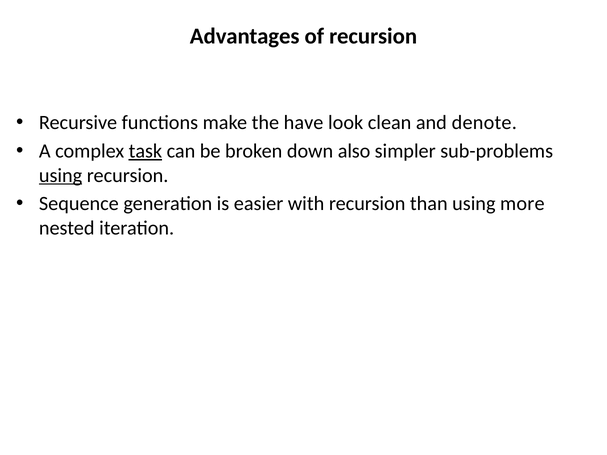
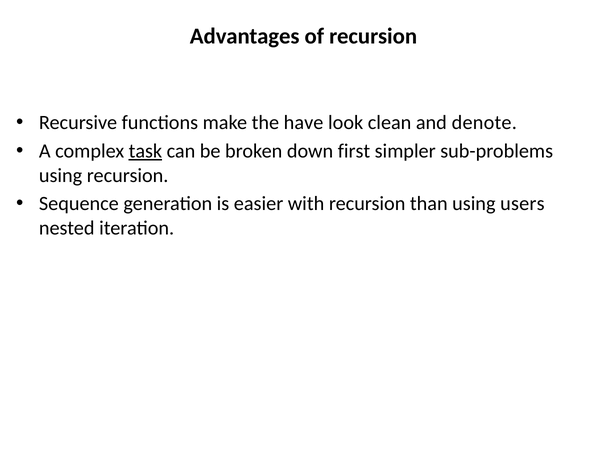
also: also -> first
using at (61, 175) underline: present -> none
more: more -> users
